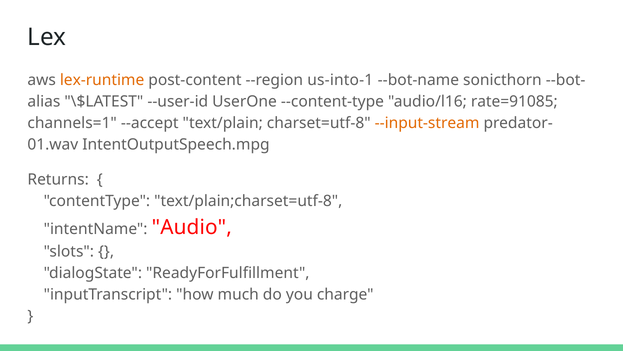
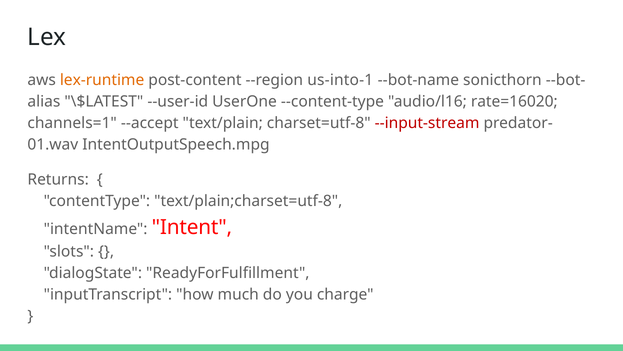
rate=91085: rate=91085 -> rate=16020
--input-stream colour: orange -> red
Audio: Audio -> Intent
